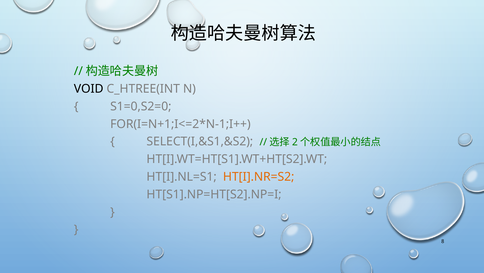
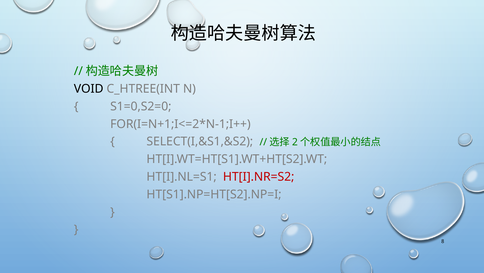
HT[I].NR=S2 colour: orange -> red
